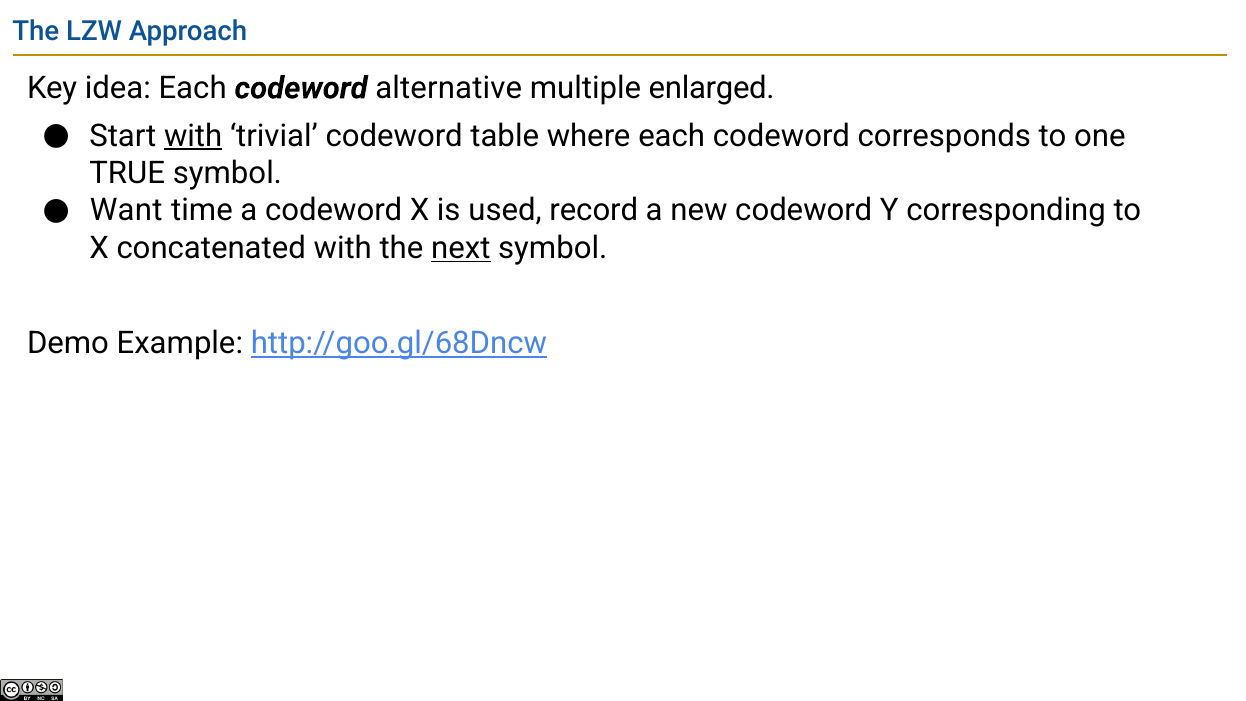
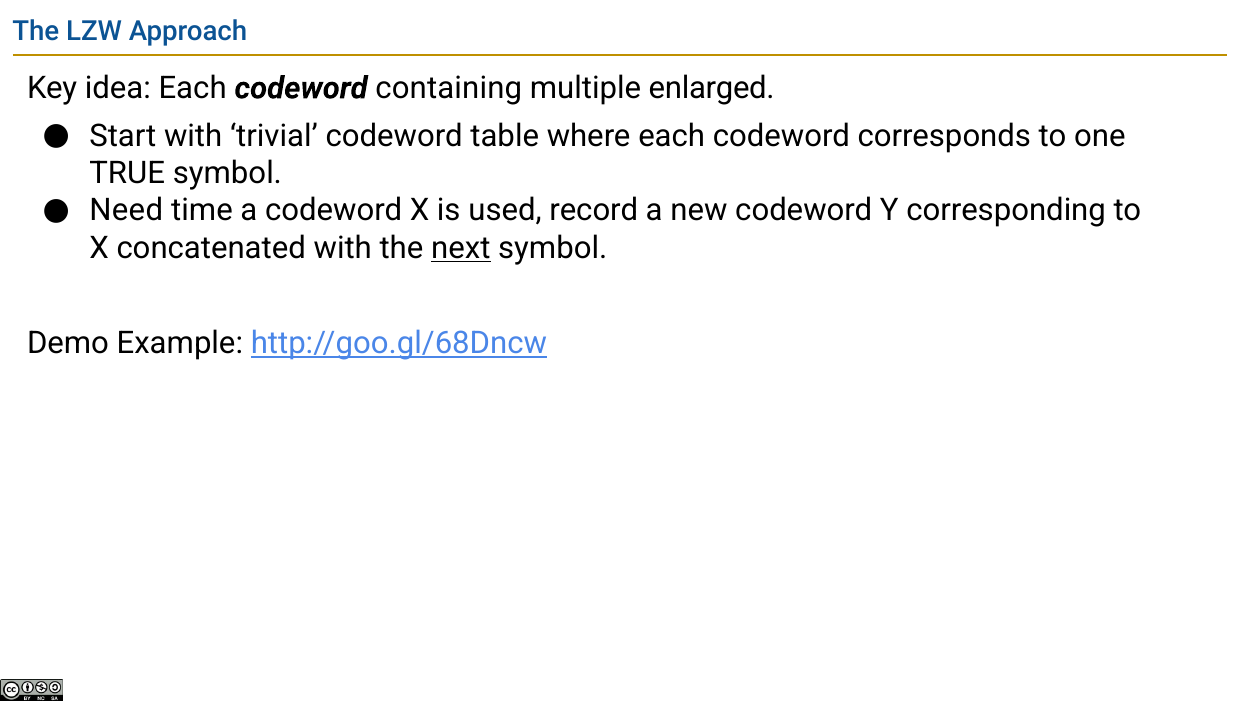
alternative: alternative -> containing
with at (193, 136) underline: present -> none
Want: Want -> Need
